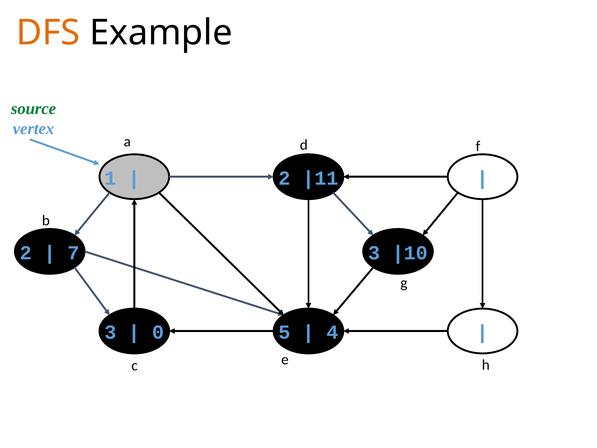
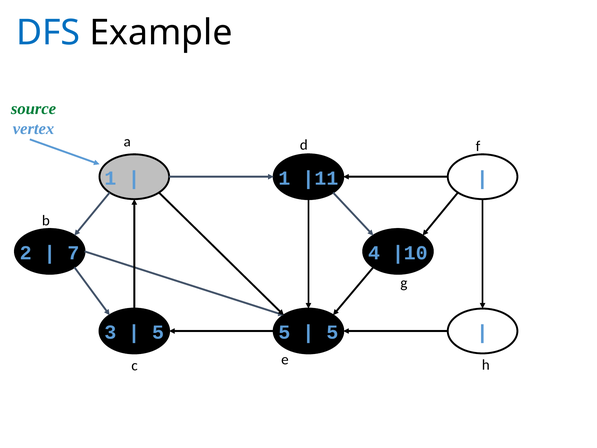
DFS colour: orange -> blue
2 at (285, 178): 2 -> 1
7 3: 3 -> 4
0 at (158, 332): 0 -> 5
4 at (332, 332): 4 -> 5
